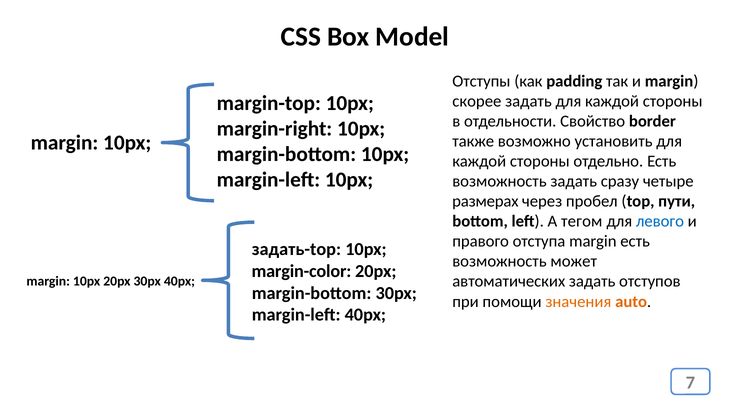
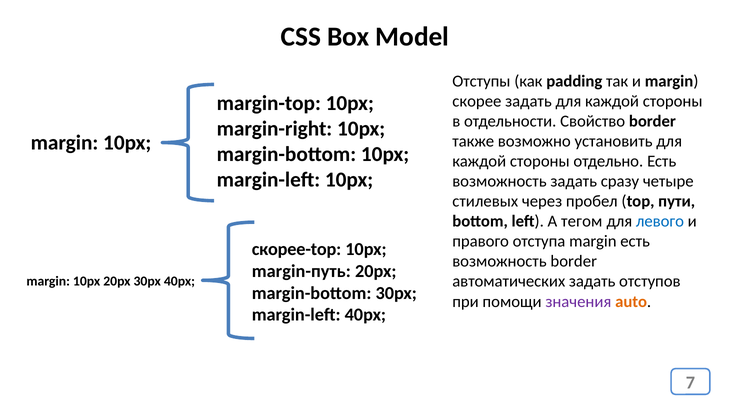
размерах: размерах -> стилевых
задать-top: задать-top -> скорее-top
возможность может: может -> border
margin-color: margin-color -> margin-путь
значения colour: orange -> purple
